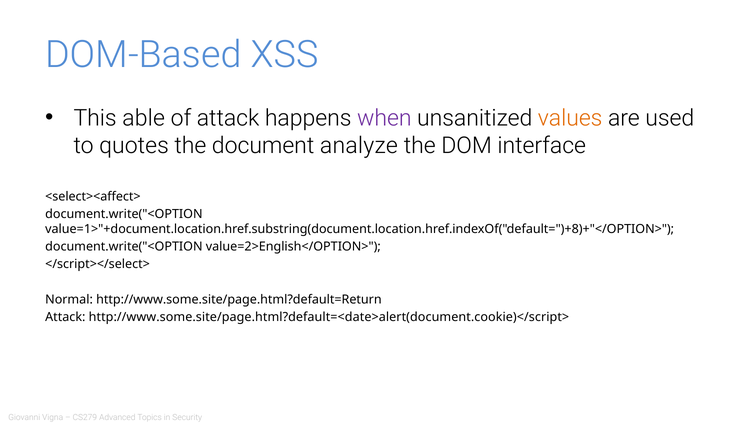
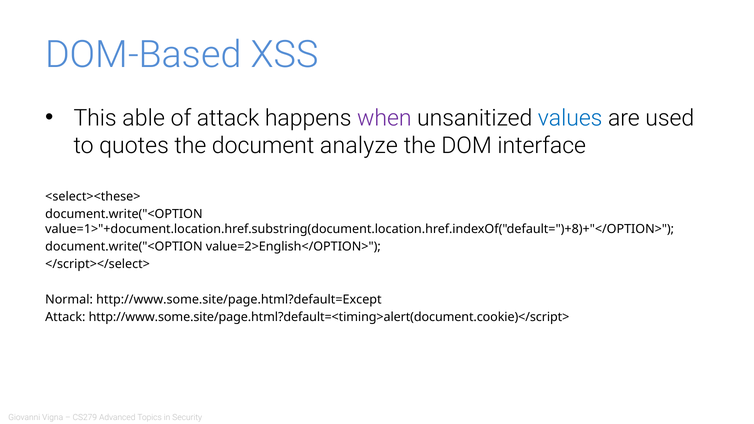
values colour: orange -> blue
<select><affect>: <select><affect> -> <select><these>
http://www.some.site/page.html?default=Return: http://www.some.site/page.html?default=Return -> http://www.some.site/page.html?default=Except
http://www.some.site/page.html?default=<date>alert(document.cookie)</script>: http://www.some.site/page.html?default=<date>alert(document.cookie)</script> -> http://www.some.site/page.html?default=<timing>alert(document.cookie)</script>
